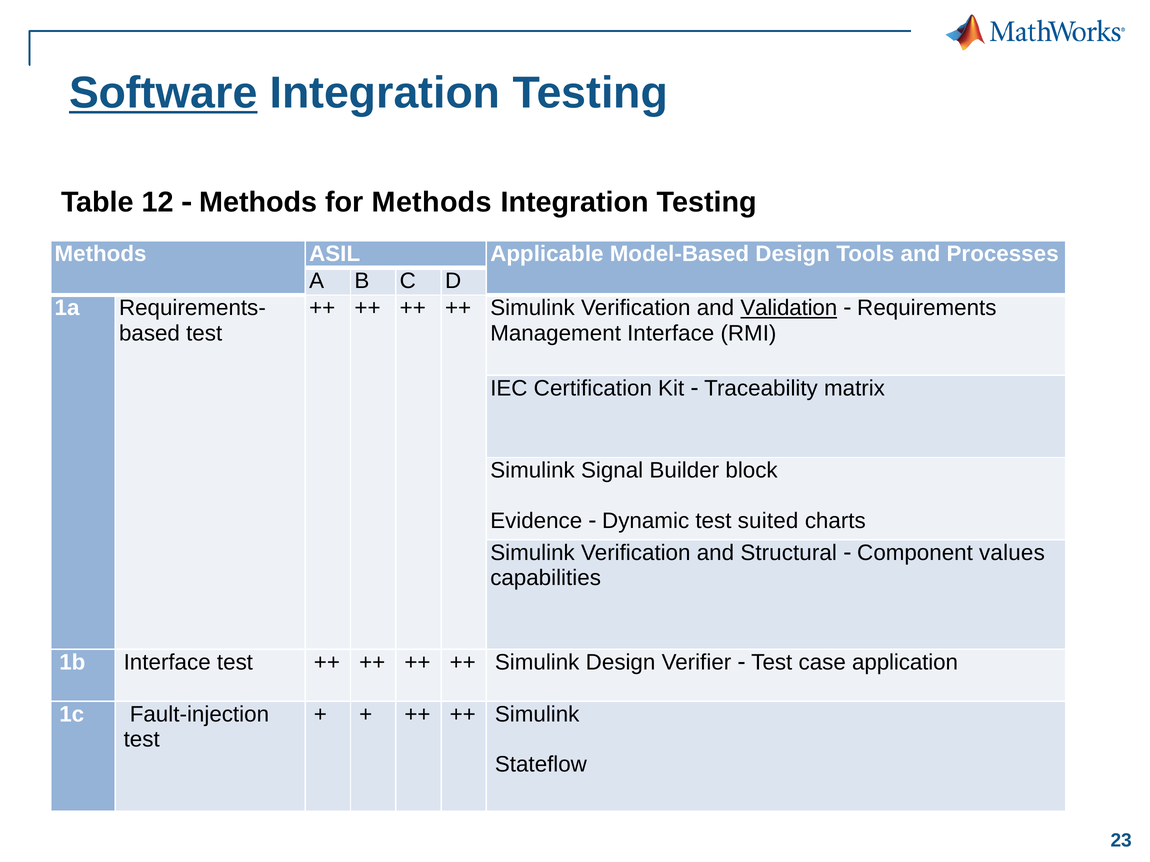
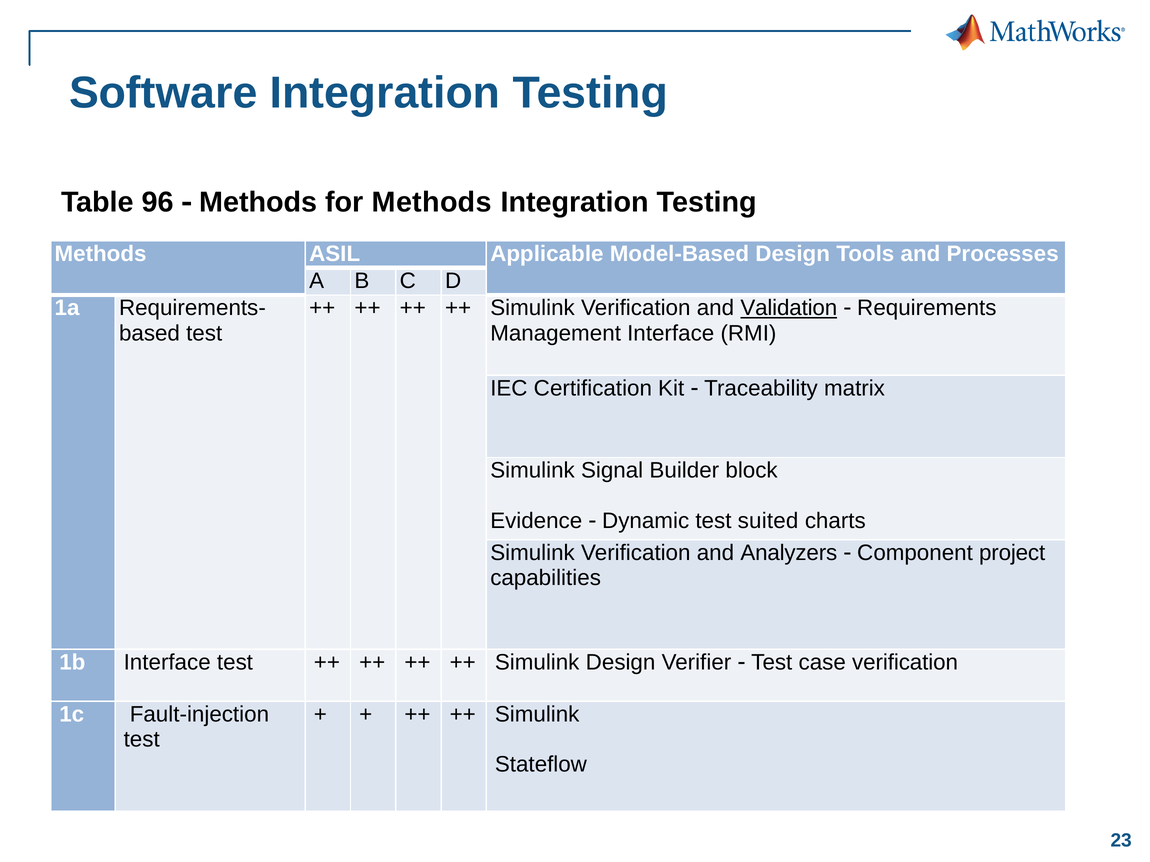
Software underline: present -> none
12: 12 -> 96
Structural: Structural -> Analyzers
values: values -> project
case application: application -> verification
